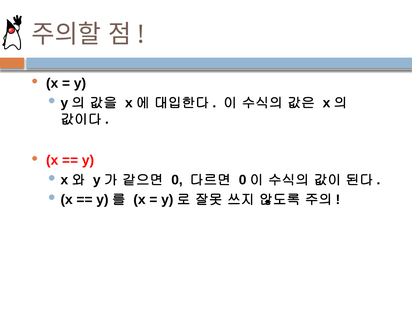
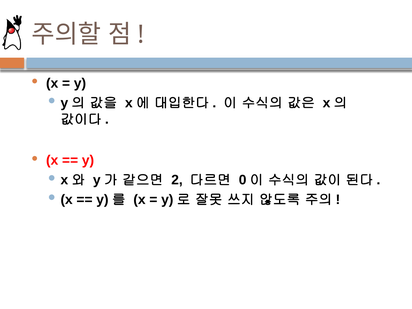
0: 0 -> 2
